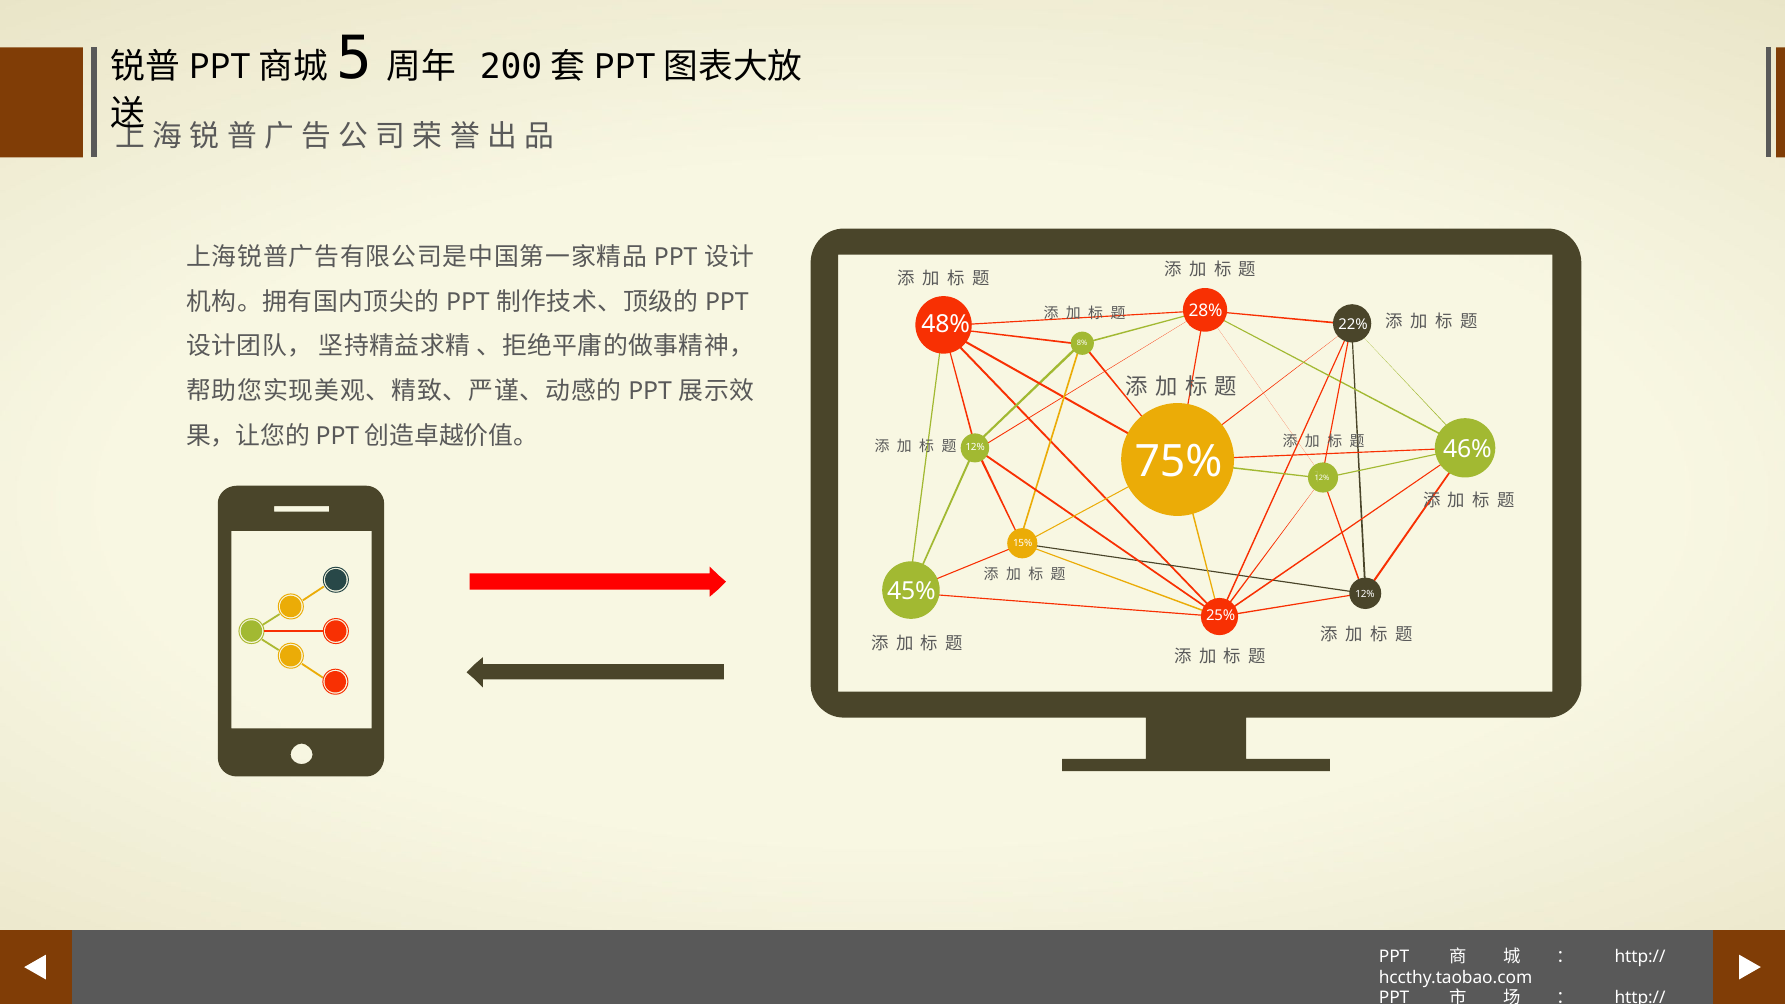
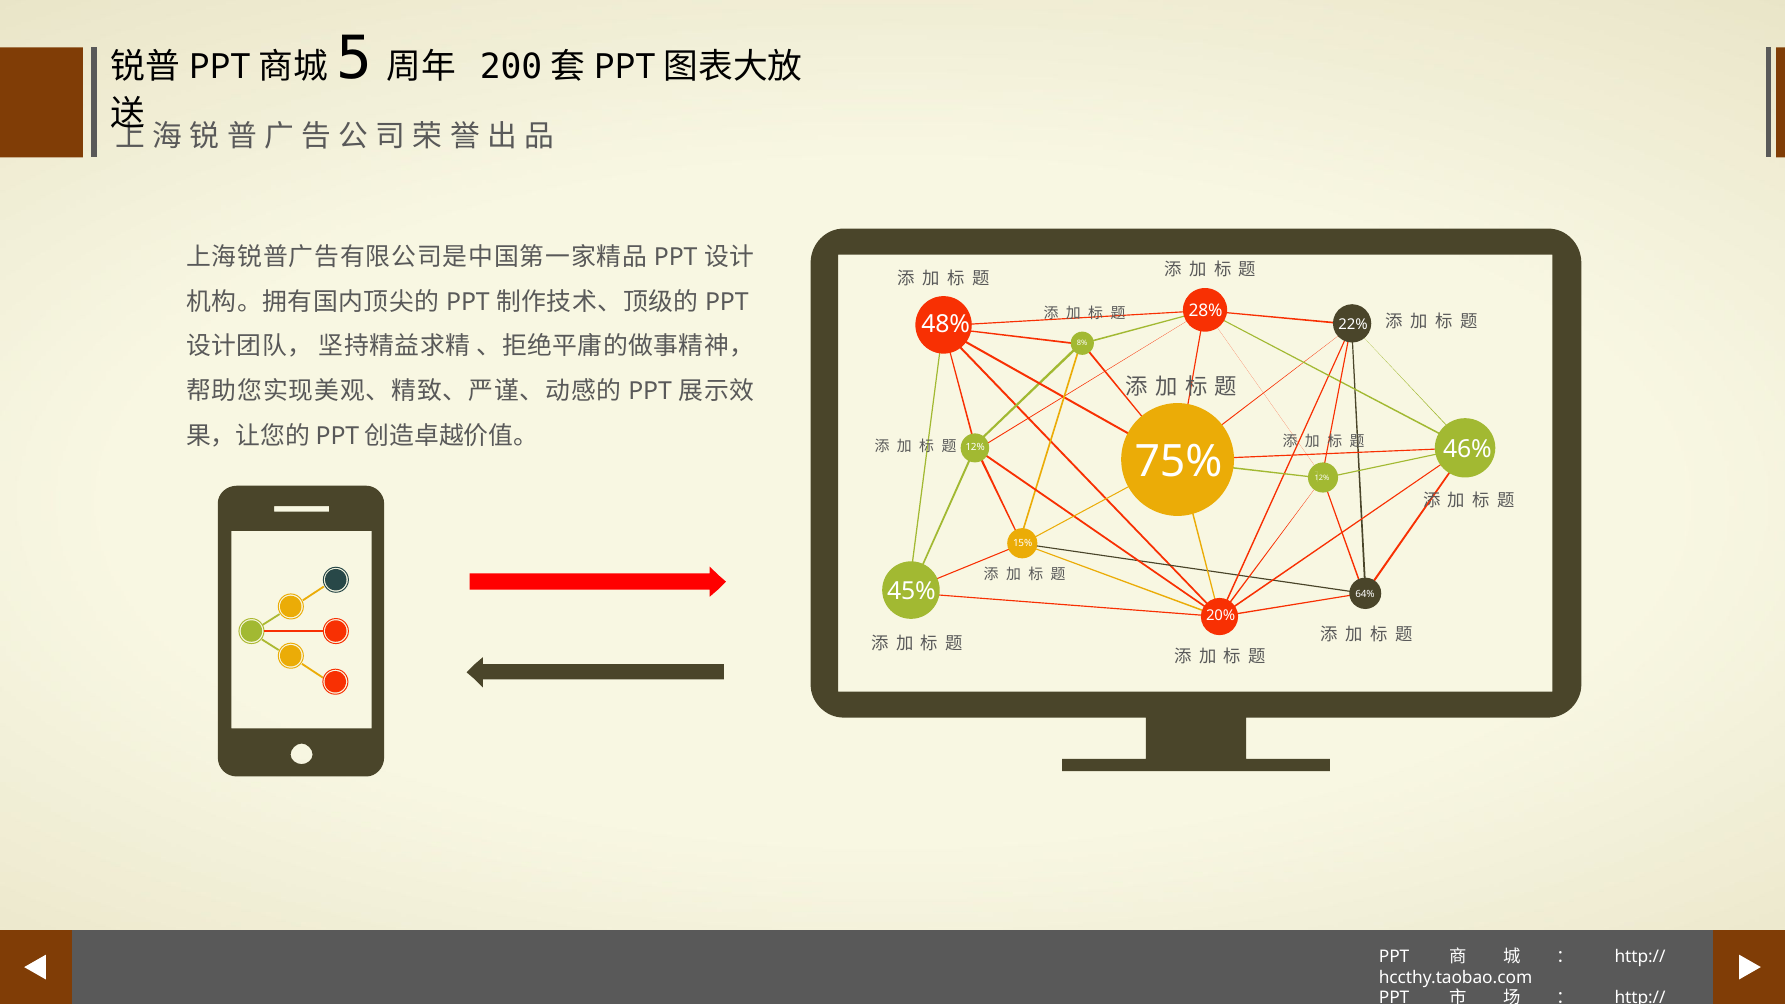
12% at (1365, 594): 12% -> 64%
25%: 25% -> 20%
